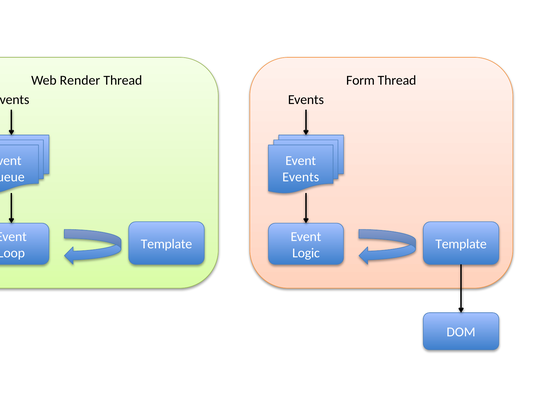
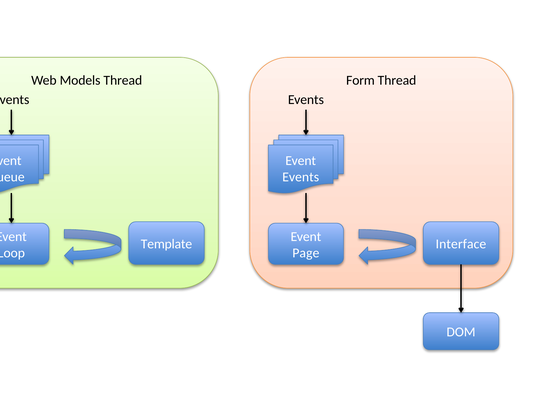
Render: Render -> Models
Template at (461, 244): Template -> Interface
Logic: Logic -> Page
